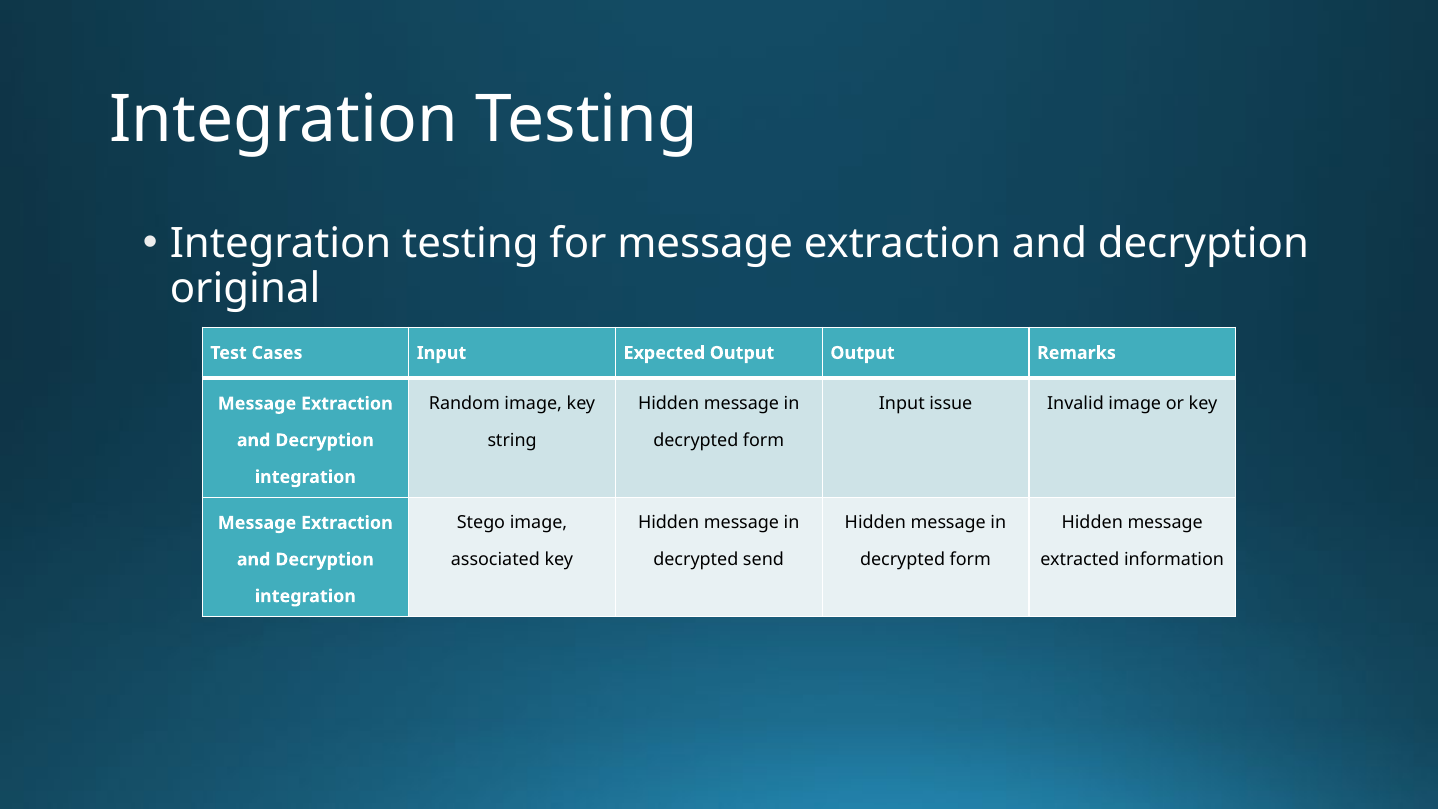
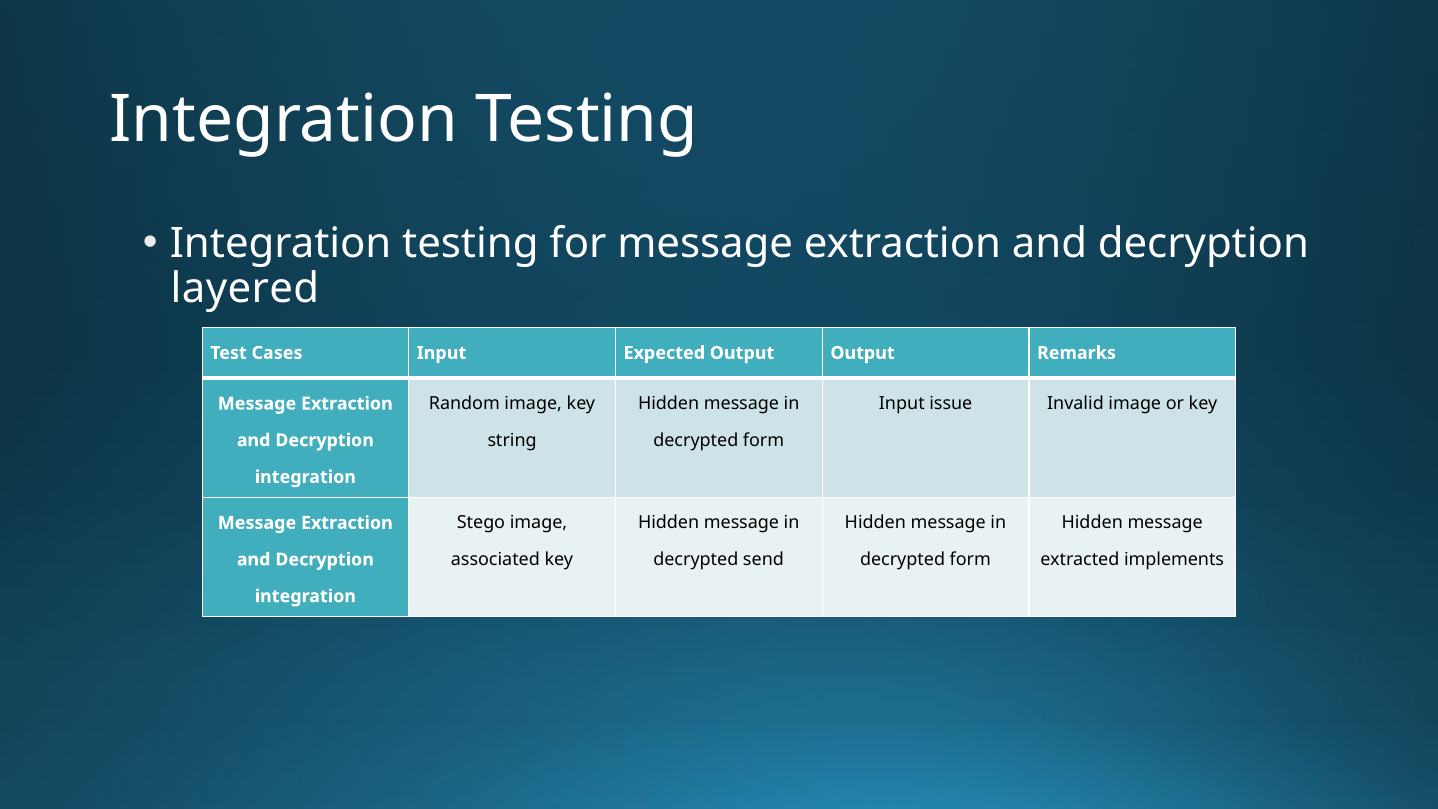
original: original -> layered
information: information -> implements
